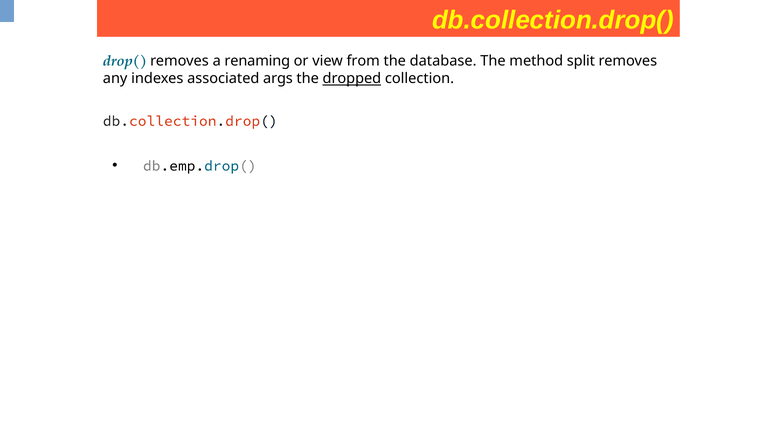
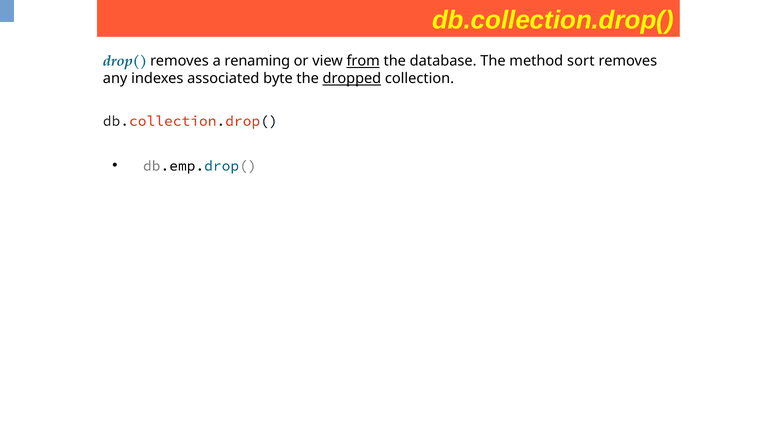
from underline: none -> present
split: split -> sort
args: args -> byte
